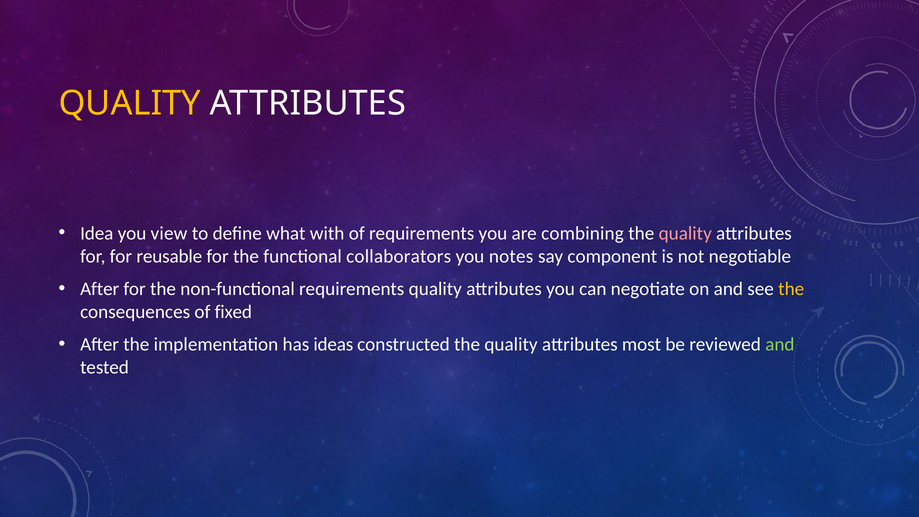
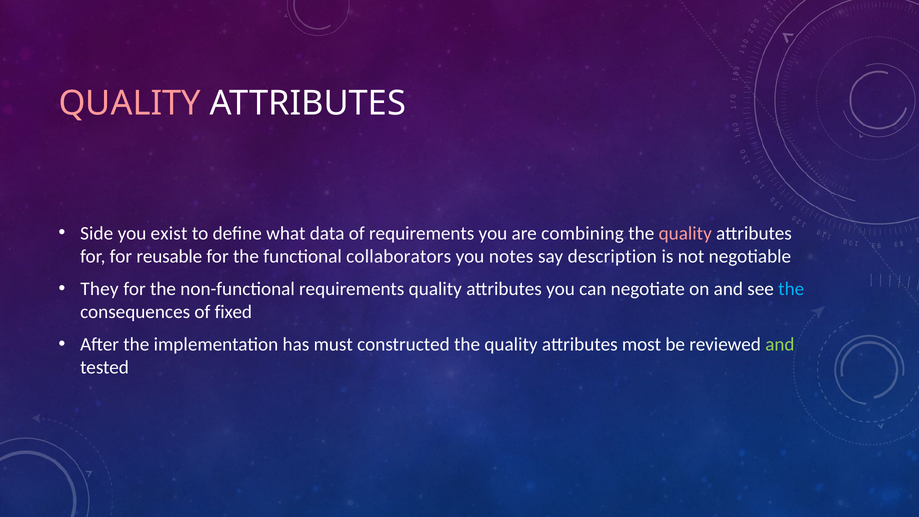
QUALITY at (130, 103) colour: yellow -> pink
Idea: Idea -> Side
view: view -> exist
with: with -> data
component: component -> description
After at (100, 289): After -> They
the at (791, 289) colour: yellow -> light blue
ideas: ideas -> must
